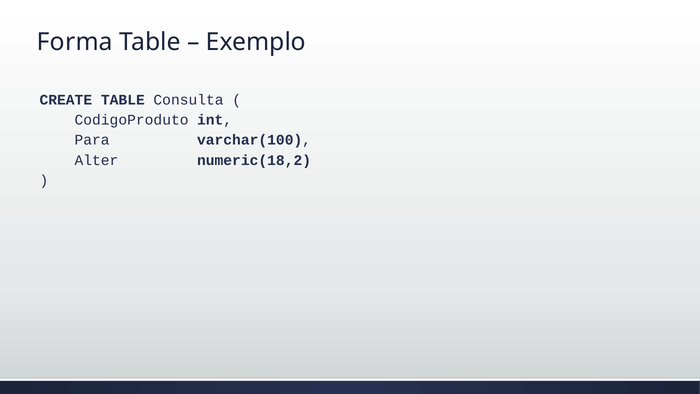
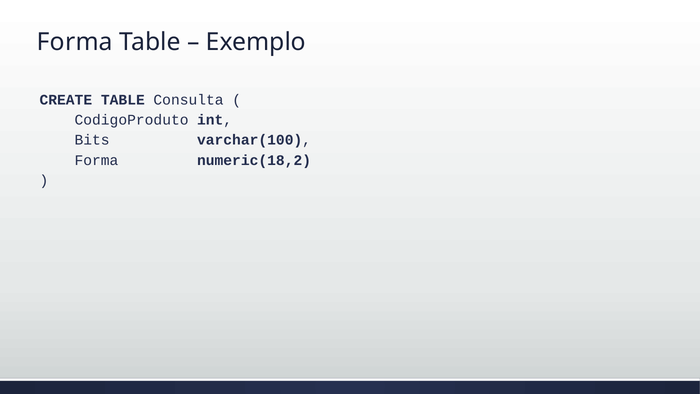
Para: Para -> Bits
Alter at (96, 160): Alter -> Forma
